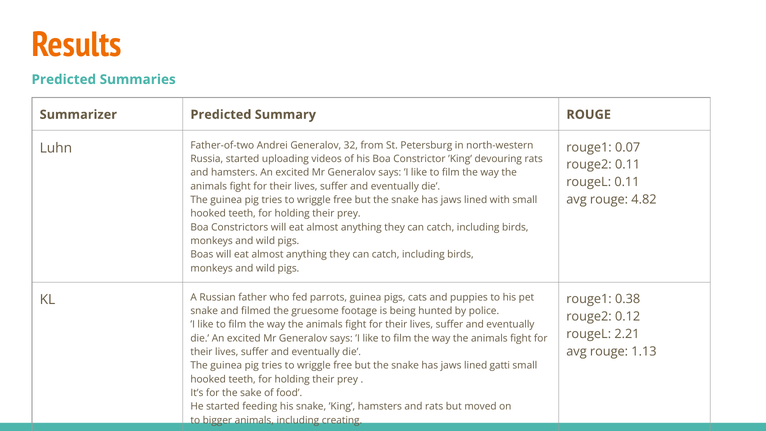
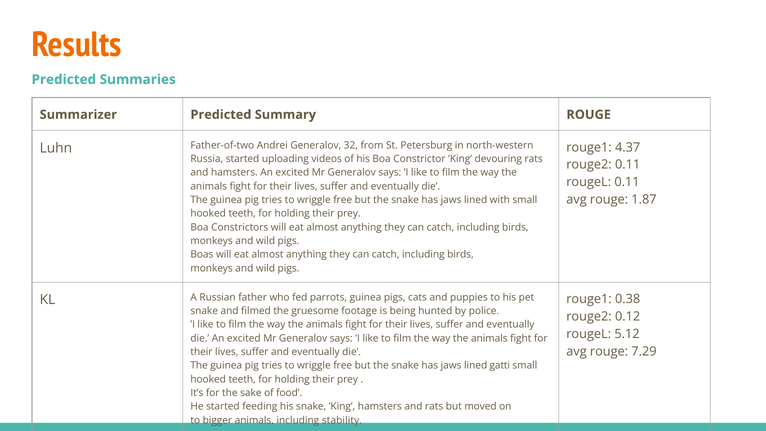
0.07: 0.07 -> 4.37
4.82: 4.82 -> 1.87
2.21: 2.21 -> 5.12
1.13: 1.13 -> 7.29
creating: creating -> stability
